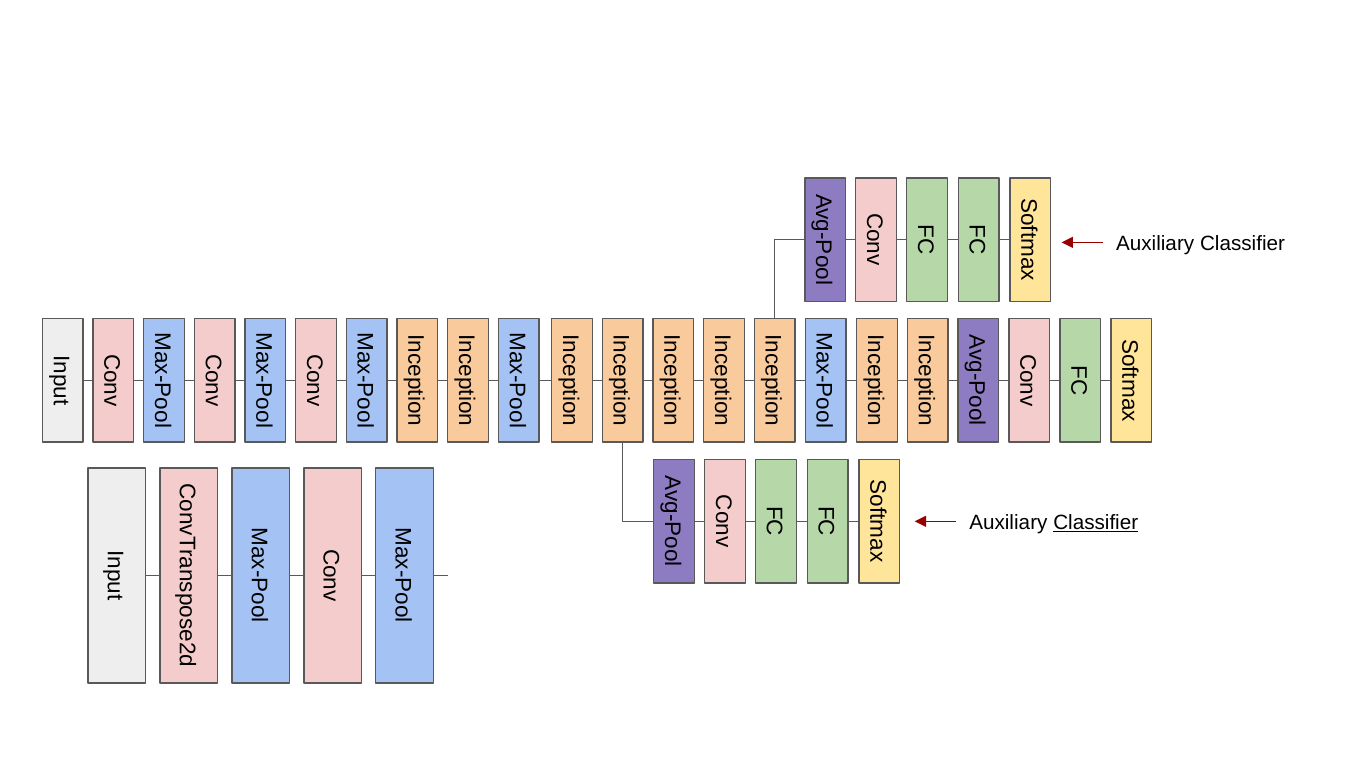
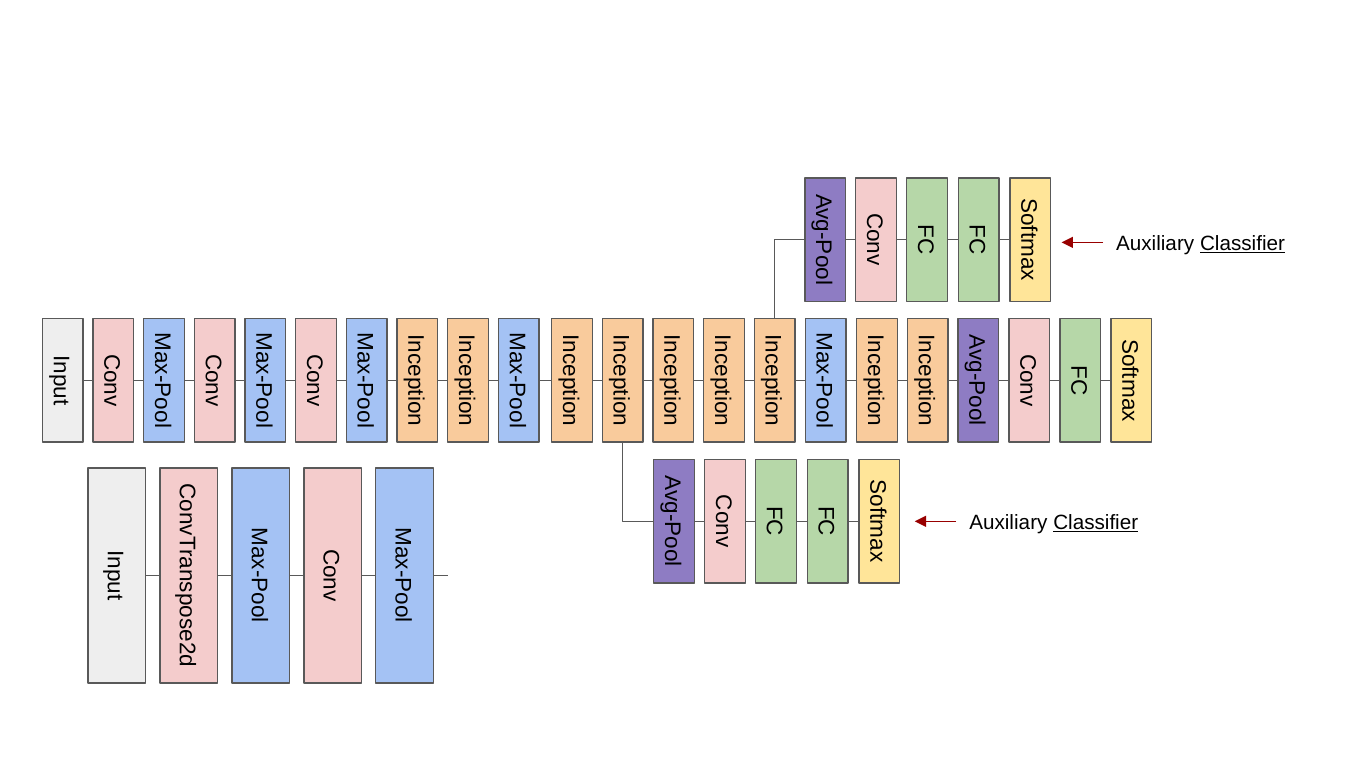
Classifier at (1243, 244) underline: none -> present
